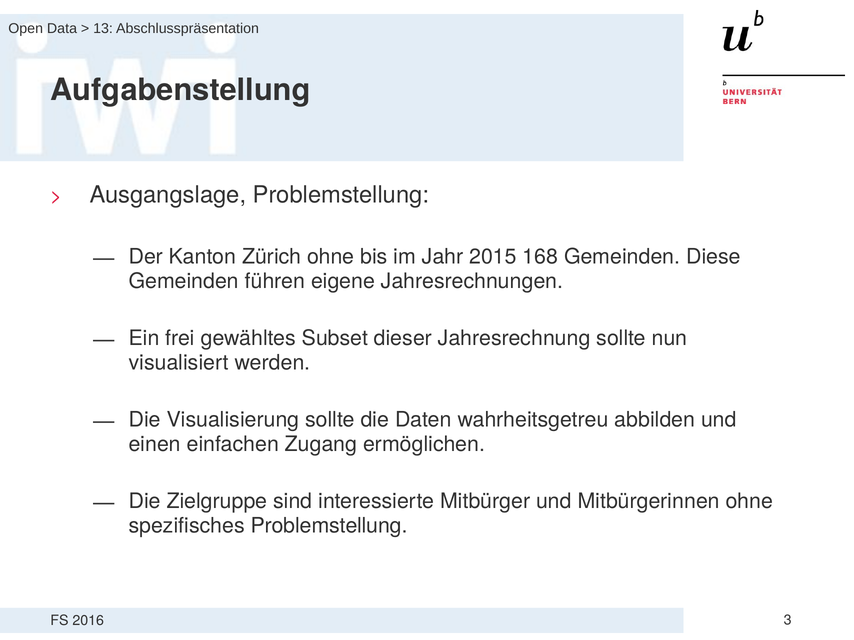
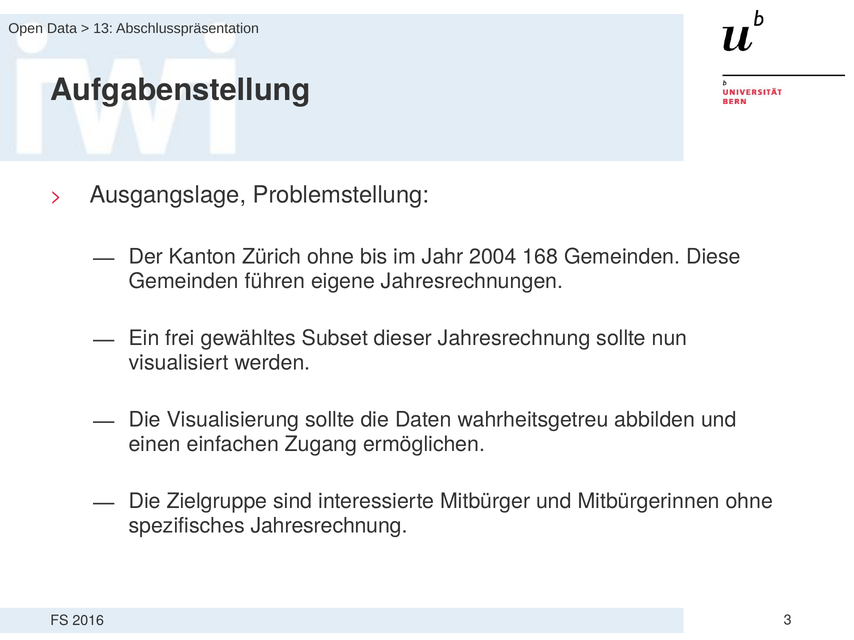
2015: 2015 -> 2004
spezifisches Problemstellung: Problemstellung -> Jahresrechnung
